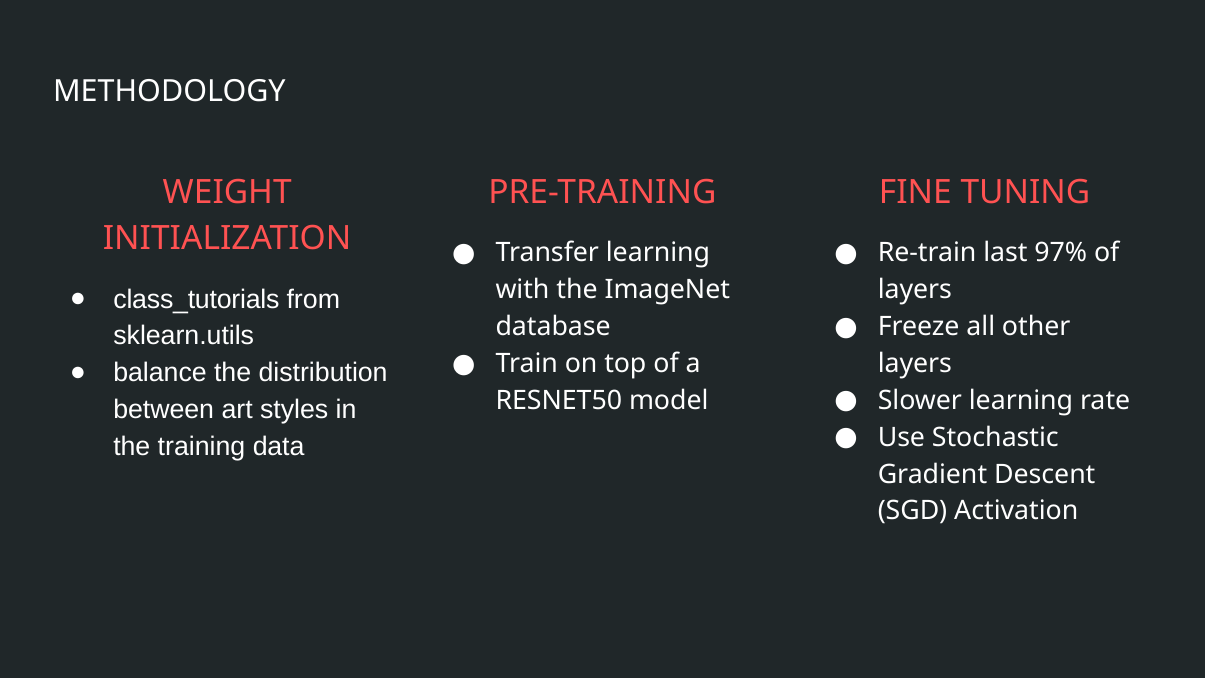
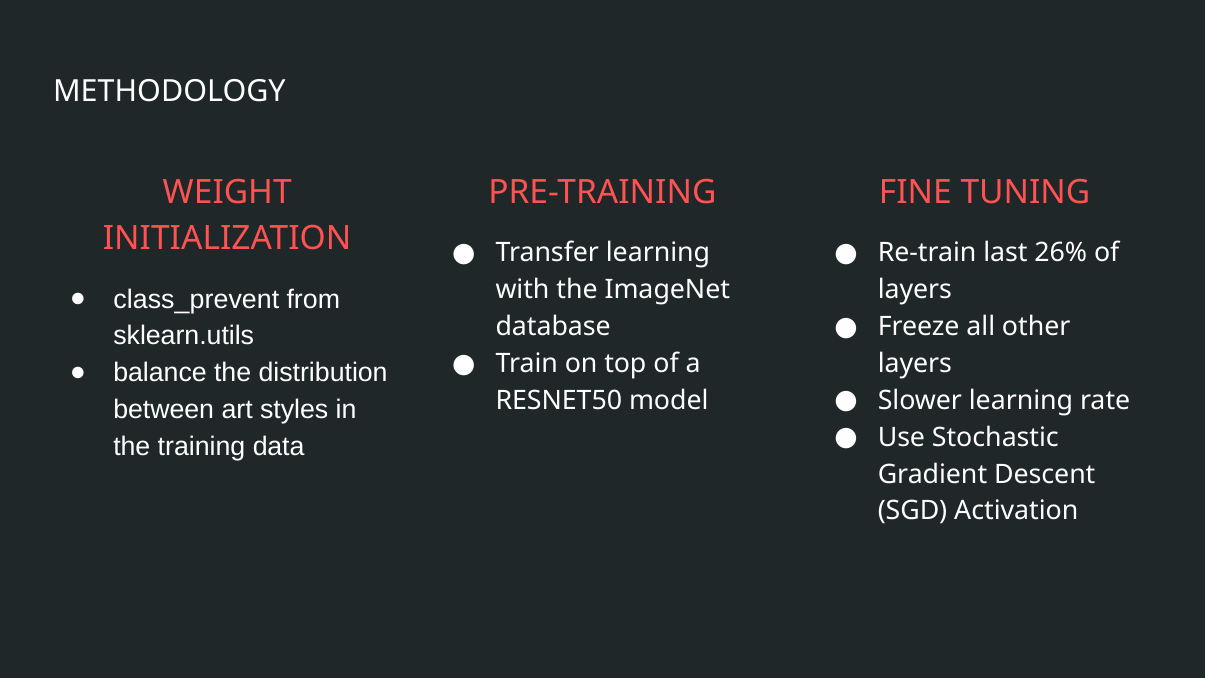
97%: 97% -> 26%
class_tutorials: class_tutorials -> class_prevent
